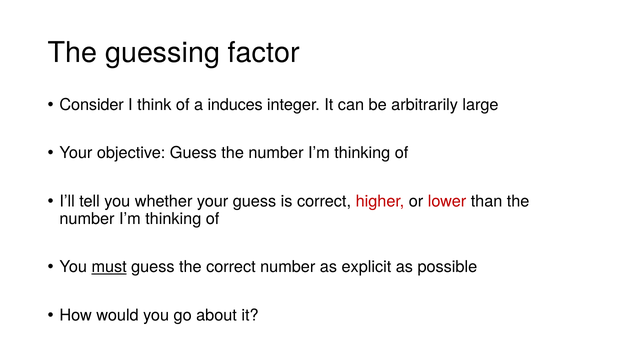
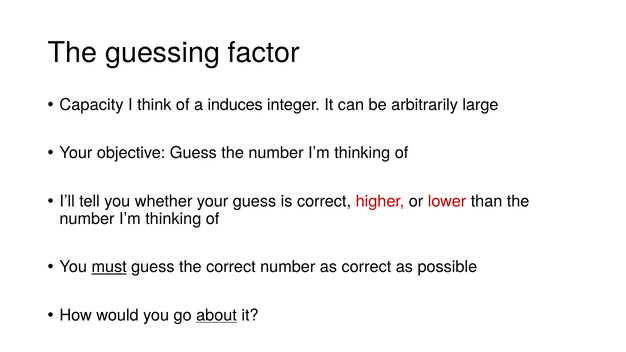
Consider: Consider -> Capacity
as explicit: explicit -> correct
about underline: none -> present
